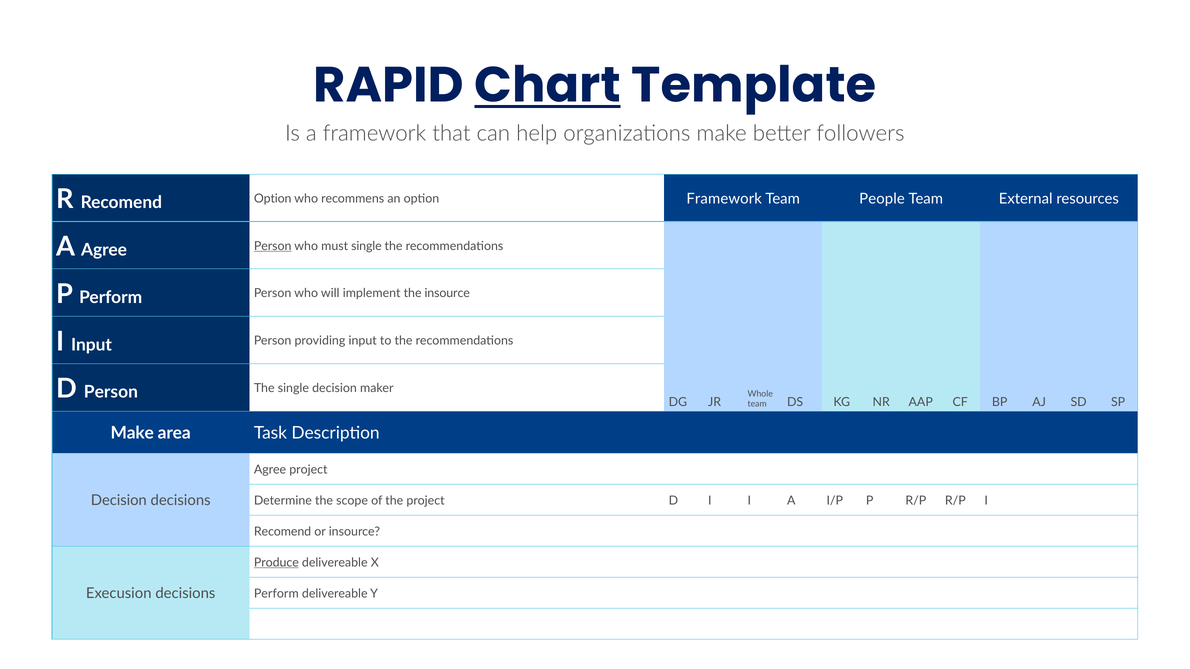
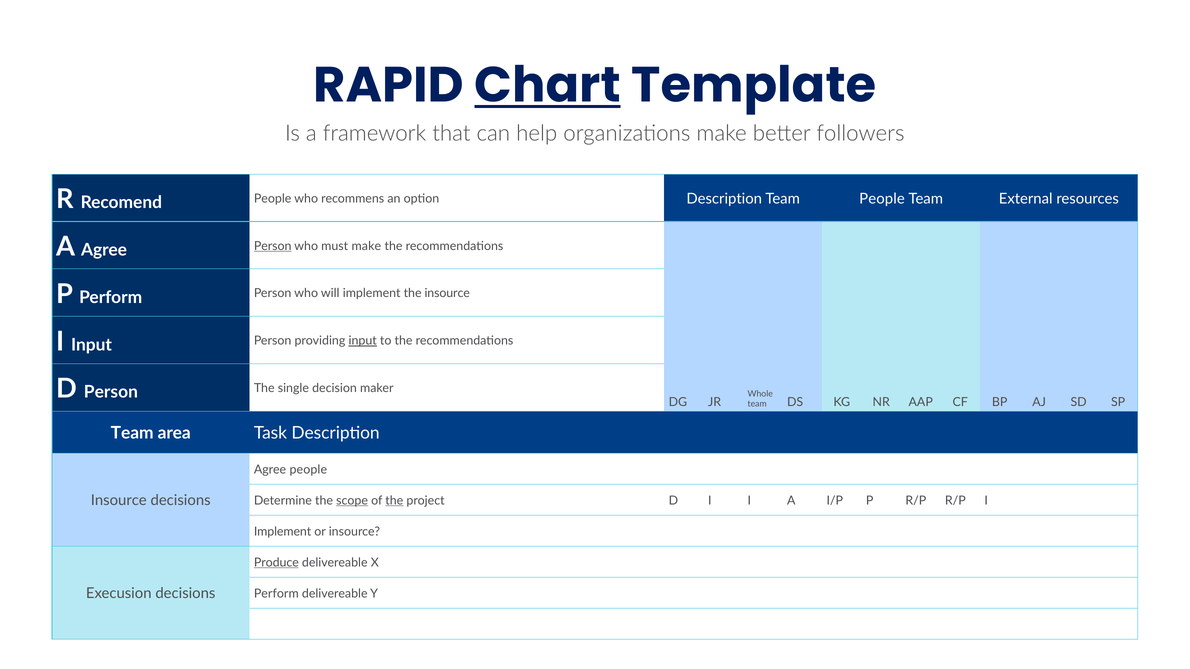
Recomend Option: Option -> People
option Framework: Framework -> Description
must single: single -> make
input at (363, 341) underline: none -> present
Make at (132, 433): Make -> Team
Agree project: project -> people
Decision at (119, 501): Decision -> Insource
scope underline: none -> present
the at (394, 501) underline: none -> present
Recomend at (283, 532): Recomend -> Implement
